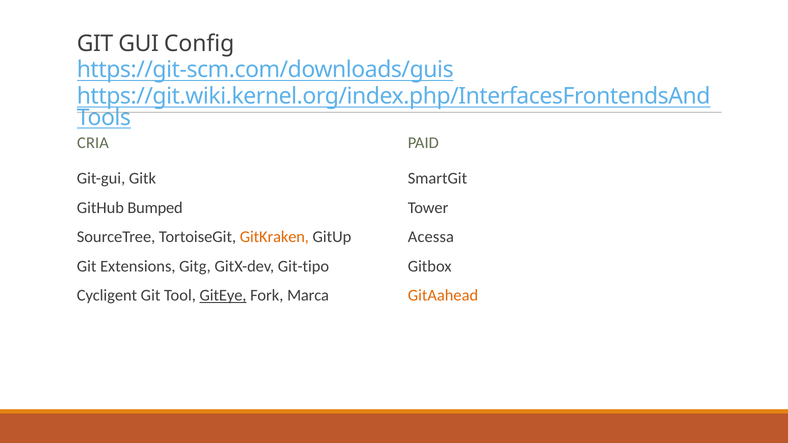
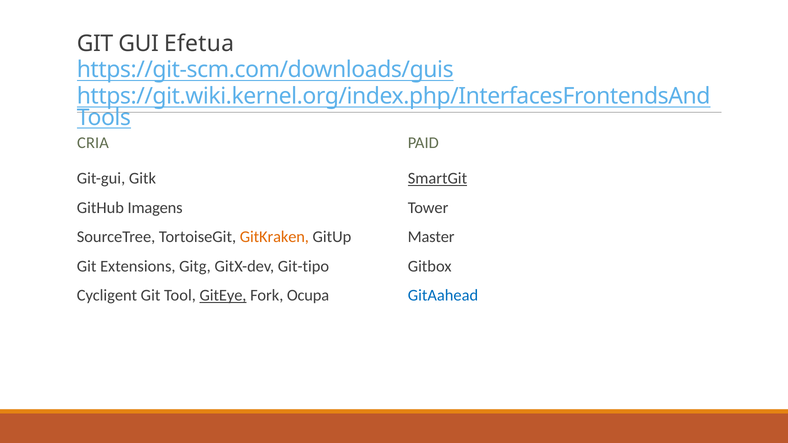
Config: Config -> Efetua
SmartGit underline: none -> present
Bumped: Bumped -> Imagens
Acessa: Acessa -> Master
GitAahead colour: orange -> blue
Marca: Marca -> Ocupa
